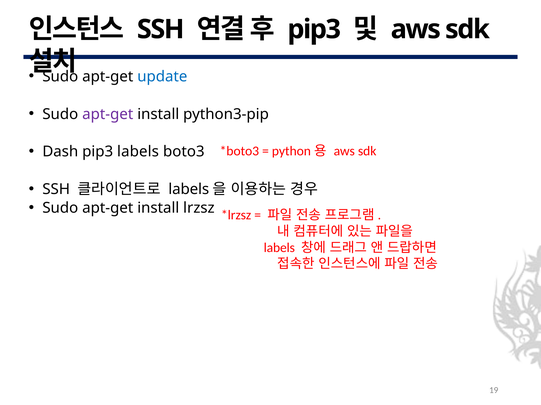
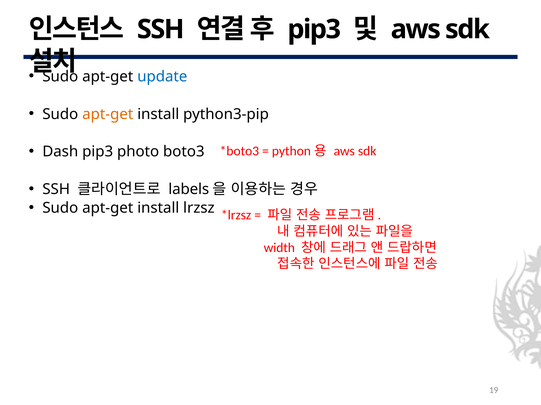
apt-get at (108, 114) colour: purple -> orange
pip3 labels: labels -> photo
labels at (279, 248): labels -> width
